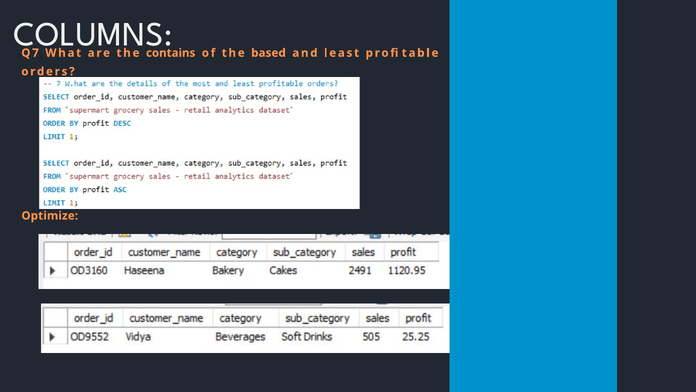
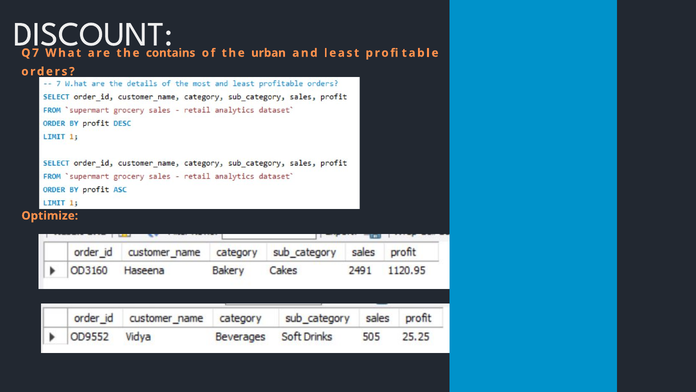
COLUMNS: COLUMNS -> DISCOUNT
based: based -> urban
